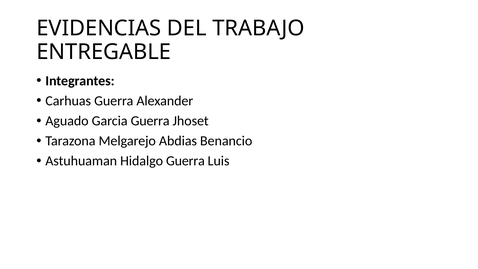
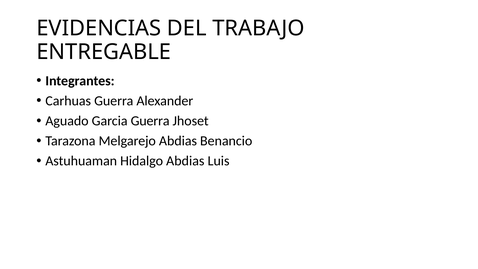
Hidalgo Guerra: Guerra -> Abdias
